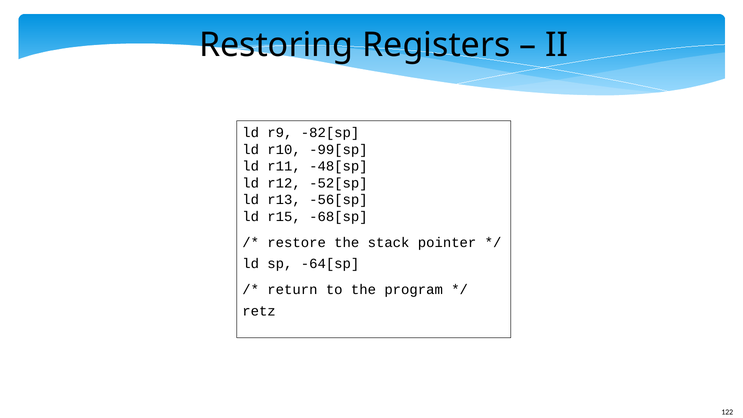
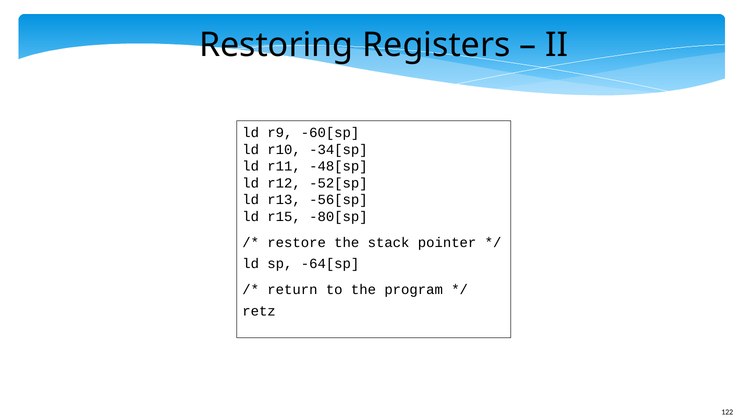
-82[sp: -82[sp -> -60[sp
-99[sp: -99[sp -> -34[sp
-68[sp: -68[sp -> -80[sp
